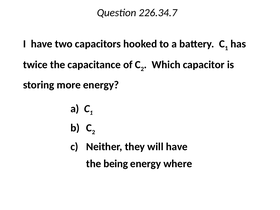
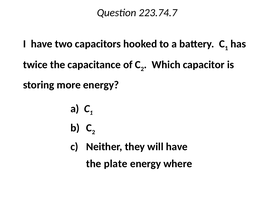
226.34.7: 226.34.7 -> 223.74.7
being: being -> plate
